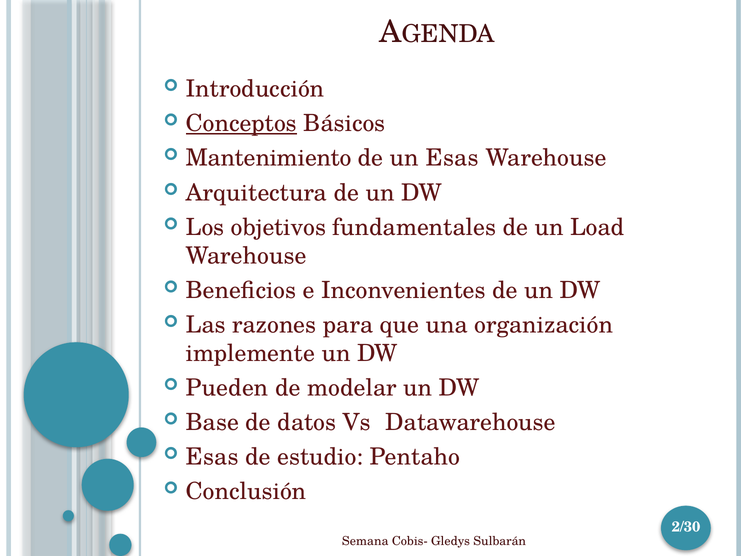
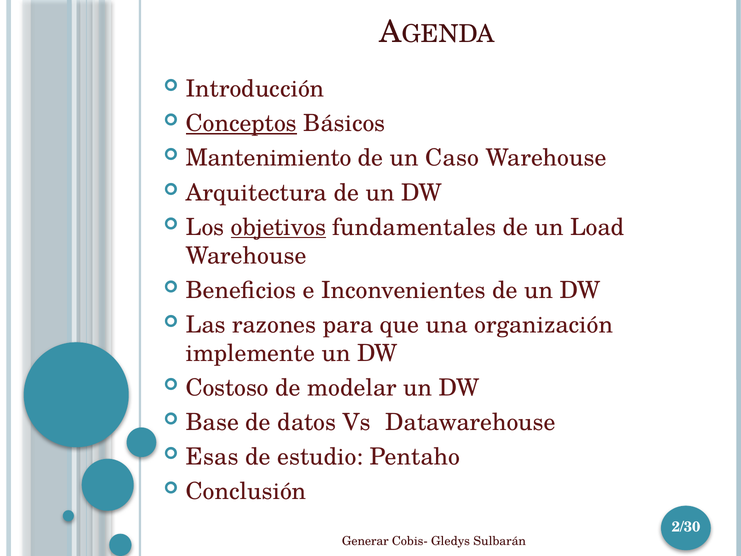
un Esas: Esas -> Caso
objetivos underline: none -> present
Pueden: Pueden -> Costoso
Semana: Semana -> Generar
